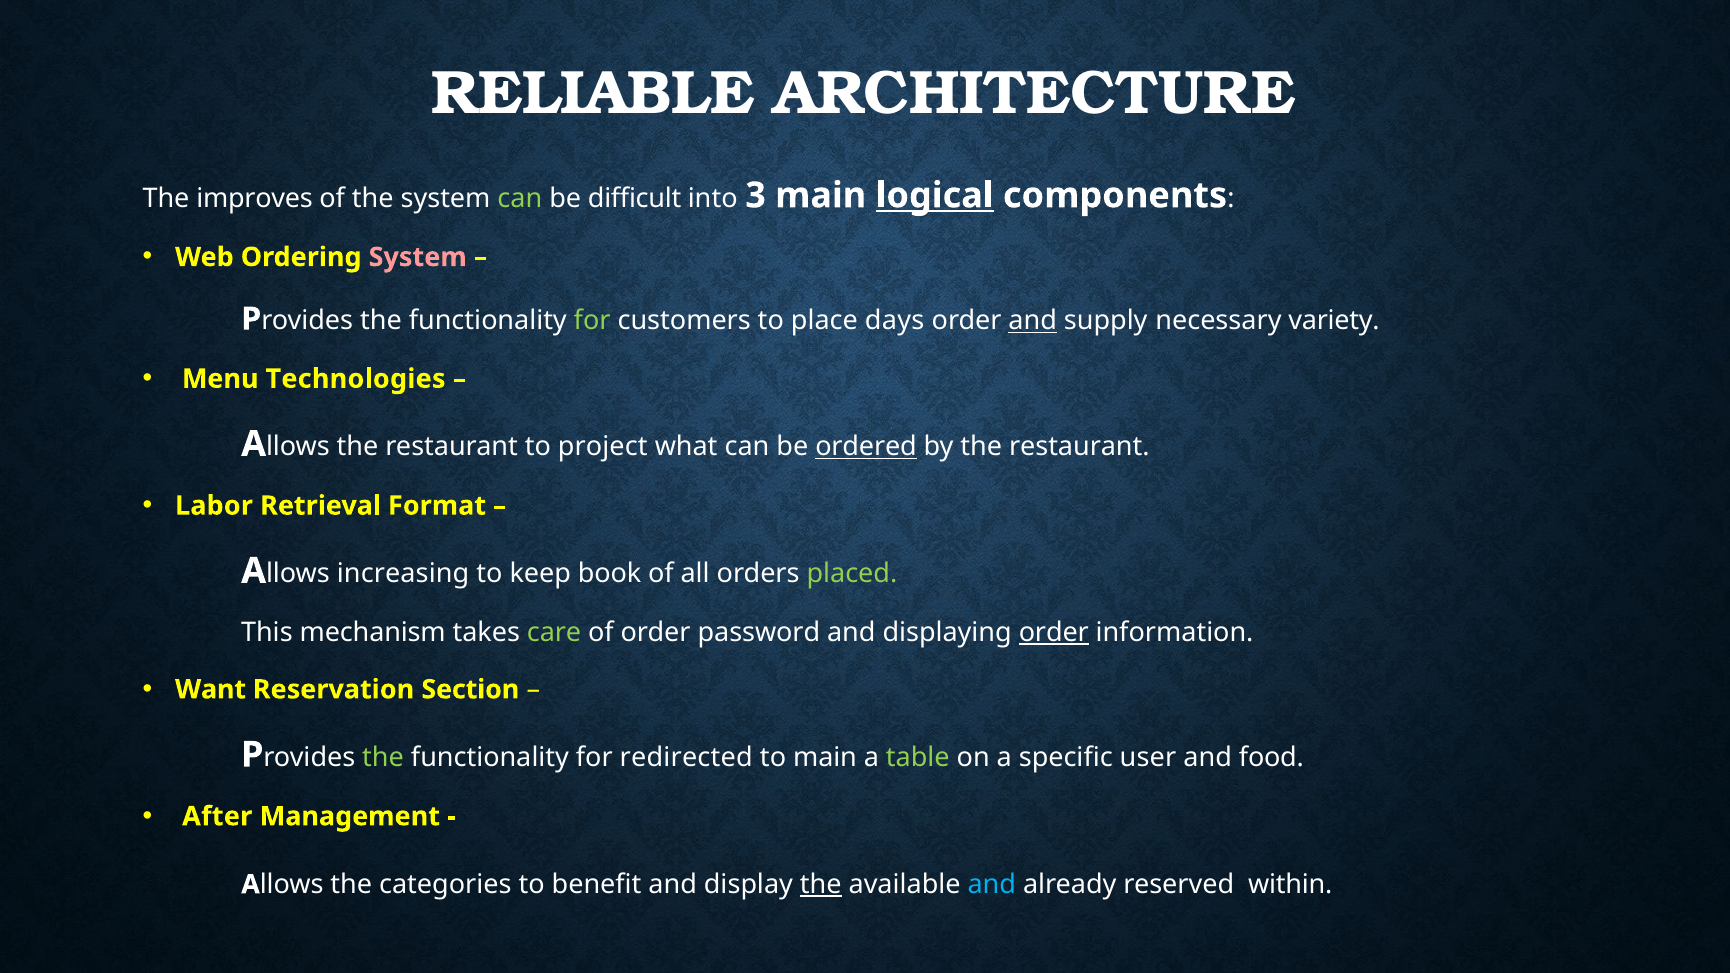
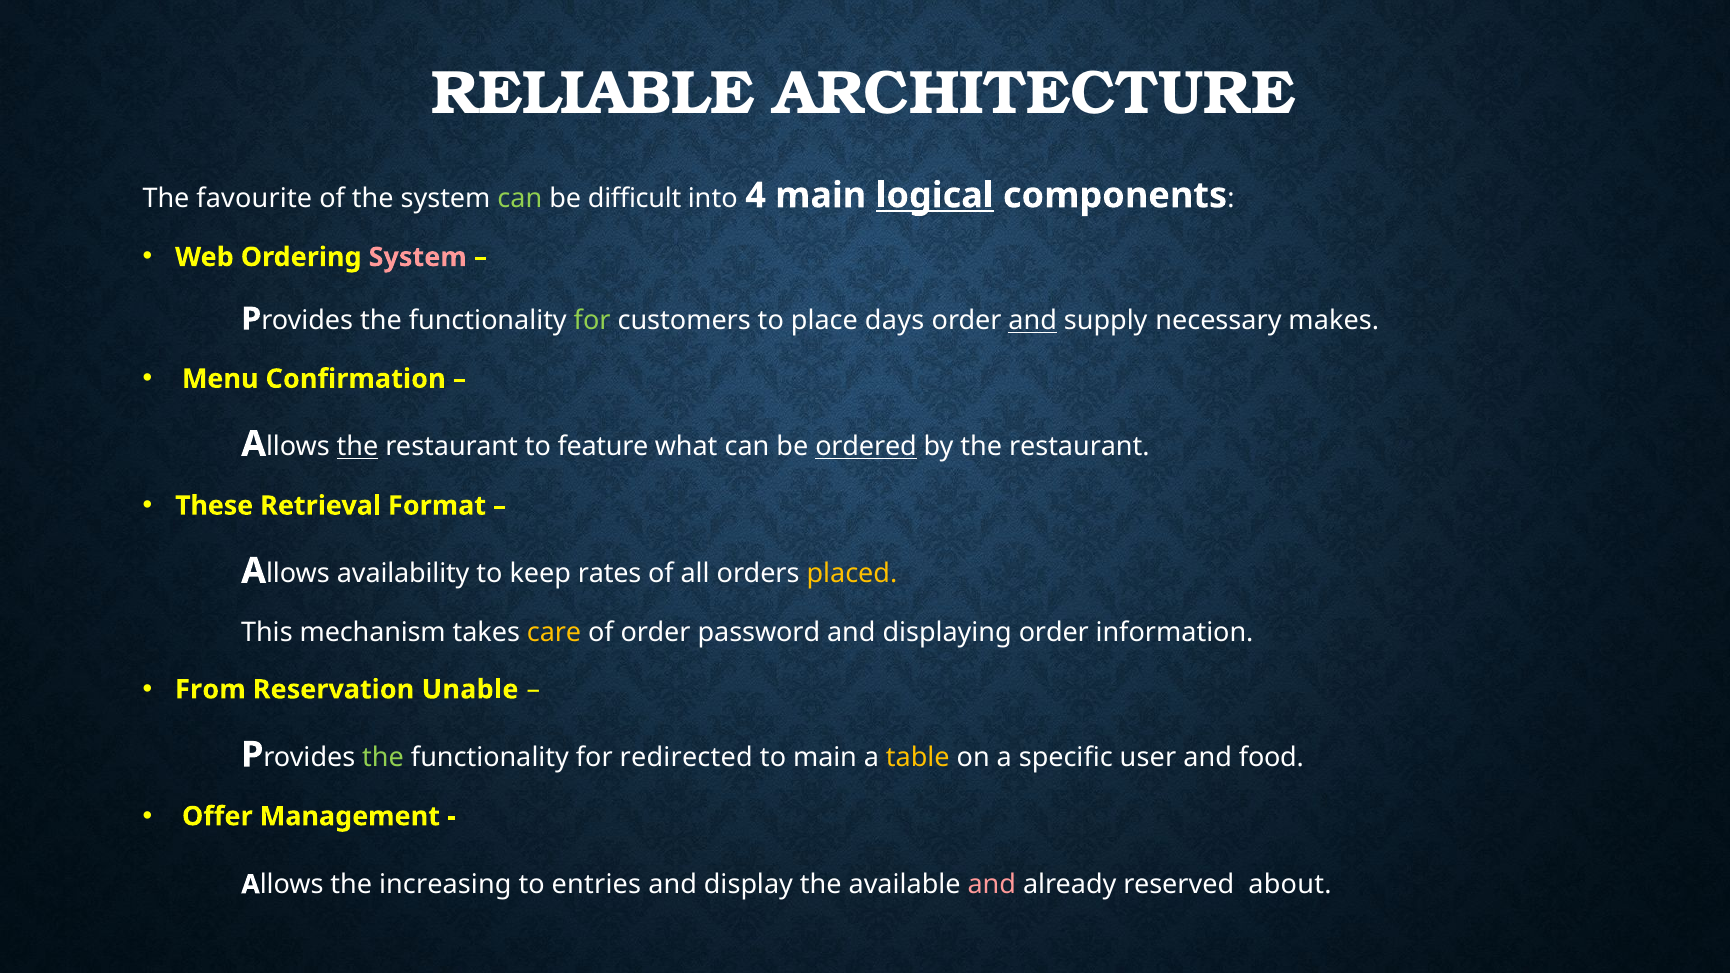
improves: improves -> favourite
3: 3 -> 4
variety: variety -> makes
Technologies: Technologies -> Confirmation
the at (358, 447) underline: none -> present
project: project -> feature
Labor: Labor -> These
increasing: increasing -> availability
book: book -> rates
placed colour: light green -> yellow
care colour: light green -> yellow
order at (1054, 633) underline: present -> none
Want: Want -> From
Section: Section -> Unable
table colour: light green -> yellow
After: After -> Offer
categories: categories -> increasing
benefit: benefit -> entries
the at (821, 885) underline: present -> none
and at (992, 885) colour: light blue -> pink
within: within -> about
